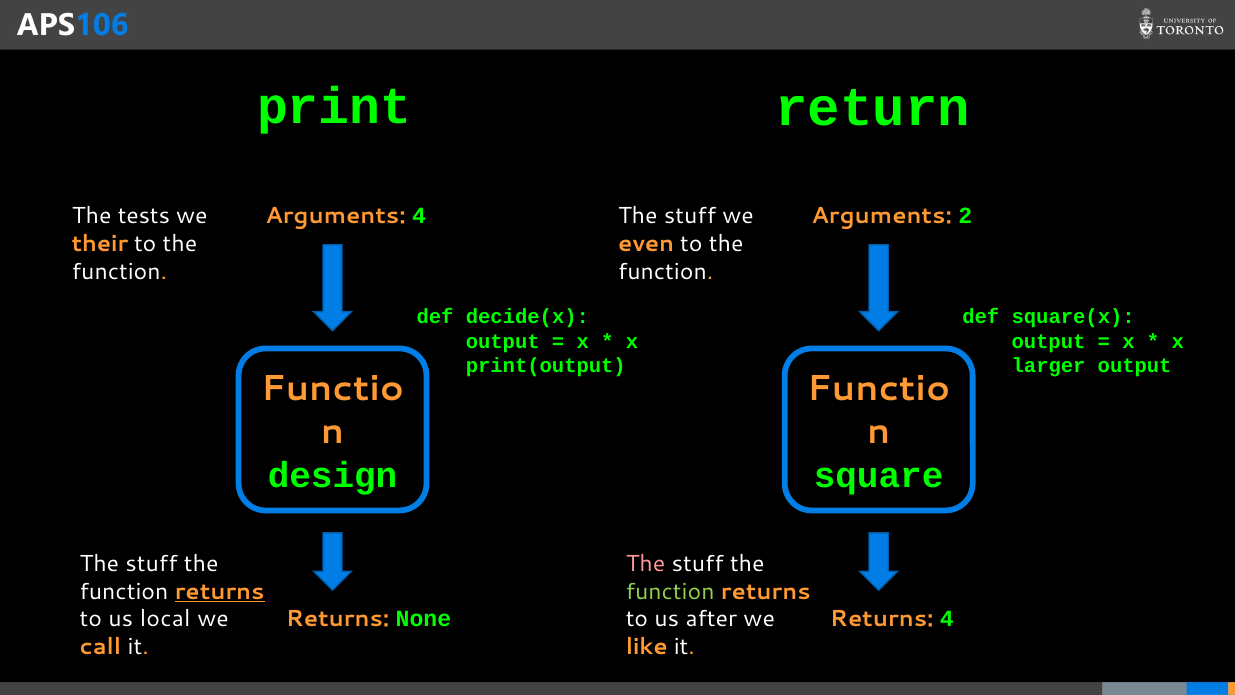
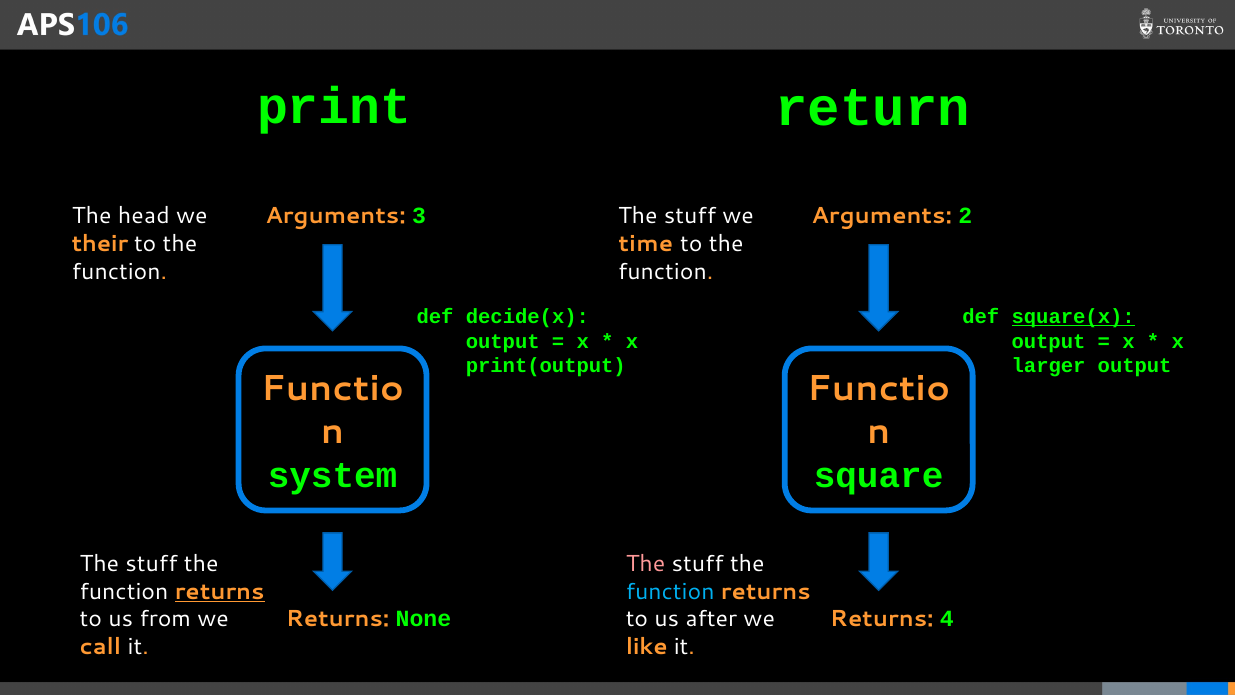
Arguments 4: 4 -> 3
tests: tests -> head
even: even -> time
square(x underline: none -> present
design: design -> system
function at (670, 591) colour: light green -> light blue
local: local -> from
